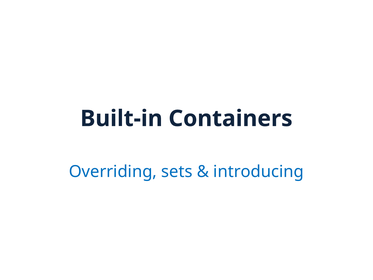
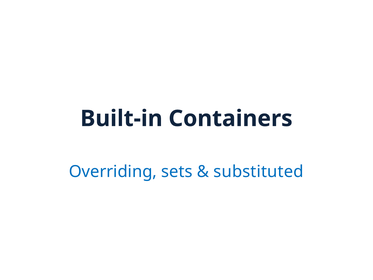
introducing: introducing -> substituted
